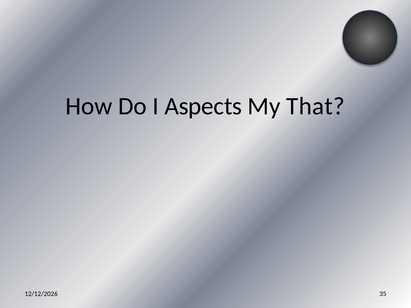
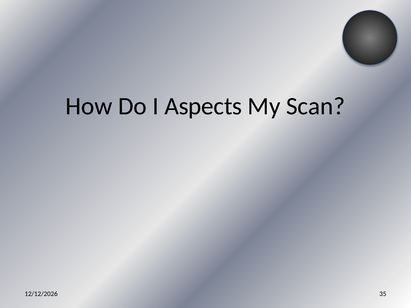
That: That -> Scan
